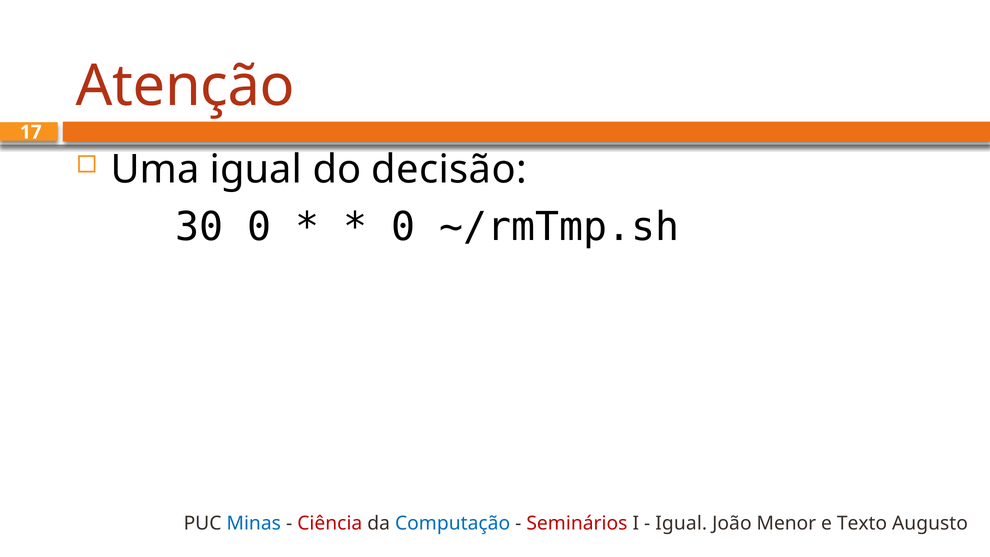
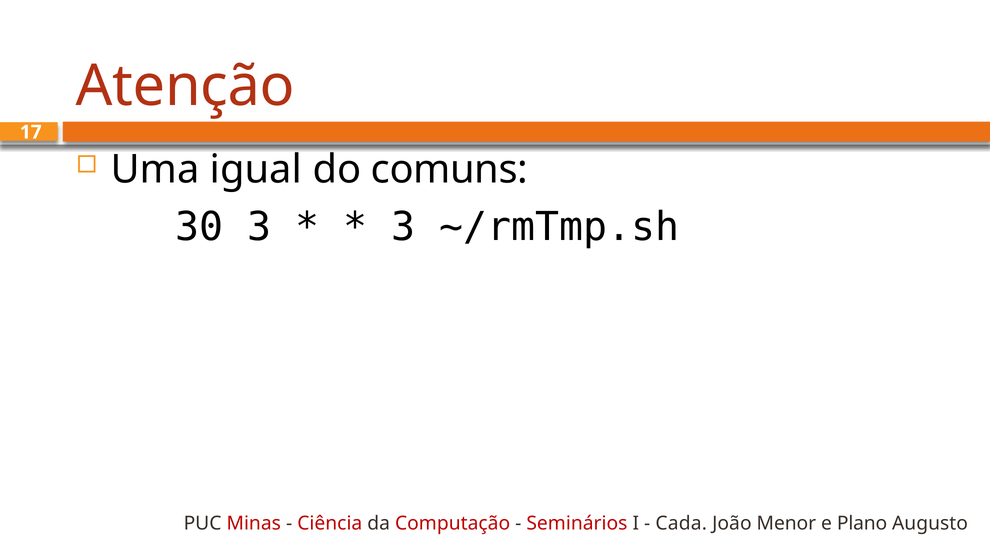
decisão: decisão -> comuns
30 0: 0 -> 3
0 at (403, 227): 0 -> 3
Minas colour: blue -> red
Computação colour: blue -> red
Igual at (681, 523): Igual -> Cada
Texto: Texto -> Plano
